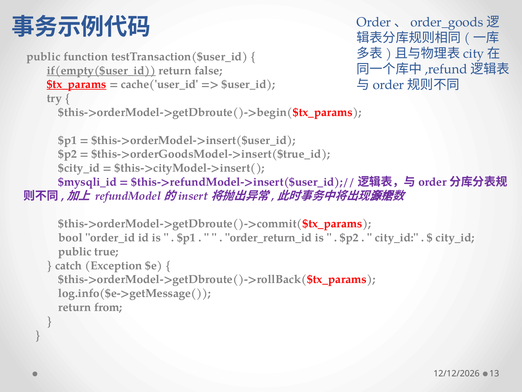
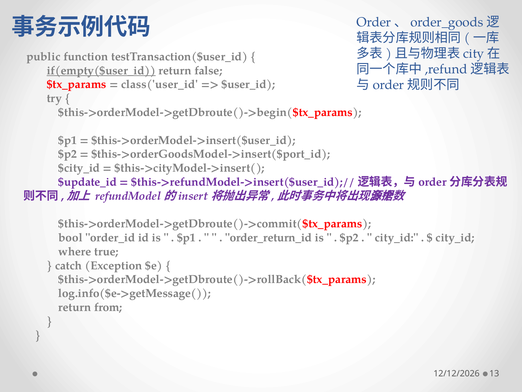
$tx_params underline: present -> none
cache('user_id: cache('user_id -> class('user_id
$this->orderGoodsModel->insert($true_id: $this->orderGoodsModel->insert($true_id -> $this->orderGoodsModel->insert($port_id
$mysqli_id: $mysqli_id -> $update_id
public at (75, 251): public -> where
